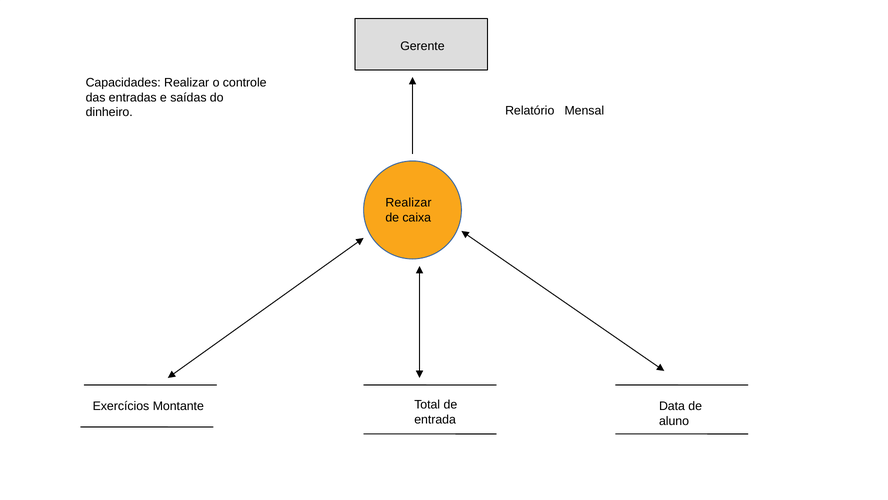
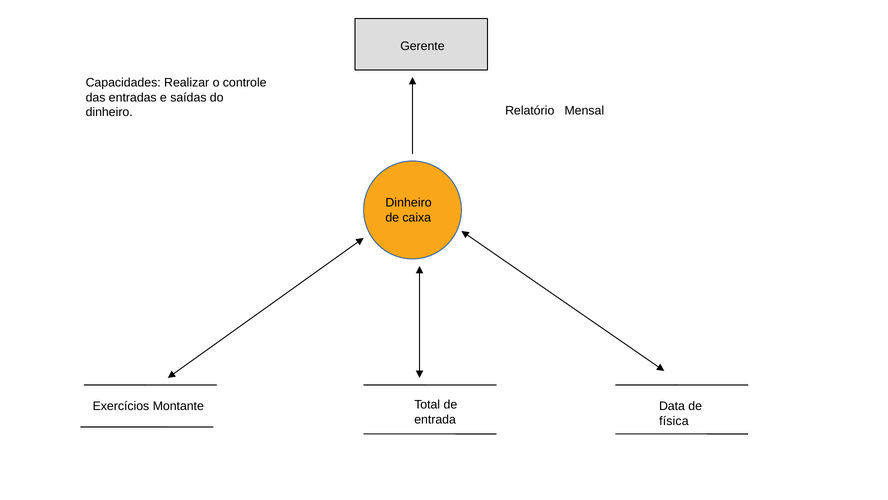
Realizar at (409, 203): Realizar -> Dinheiro
aluno: aluno -> física
